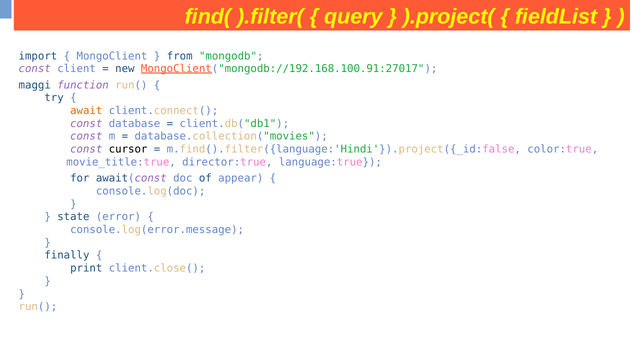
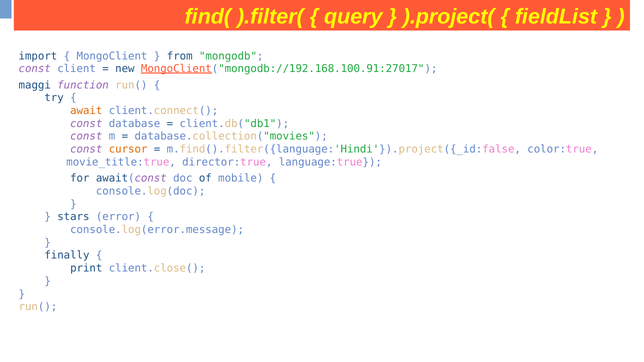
cursor colour: black -> orange
appear: appear -> mobile
state: state -> stars
